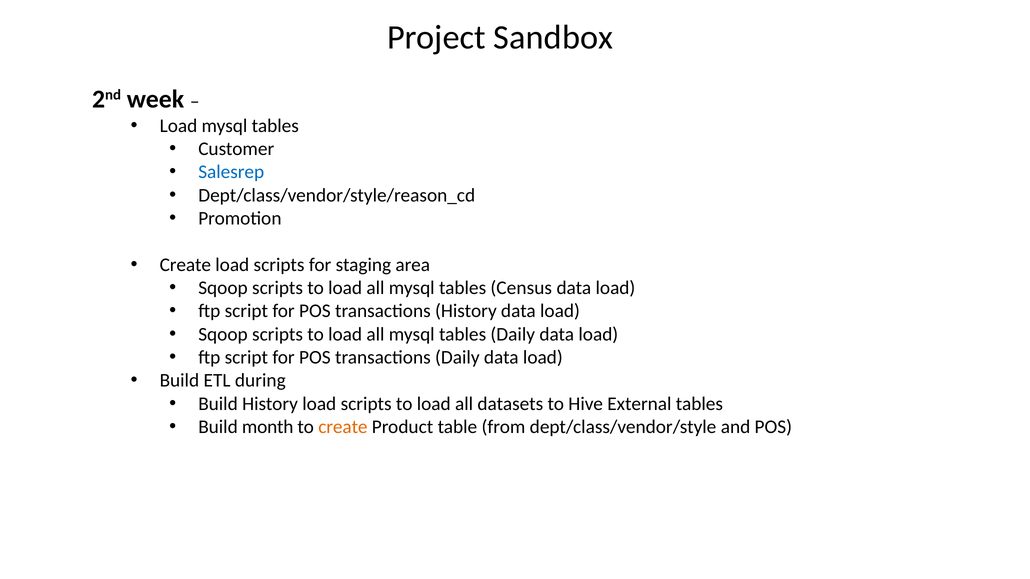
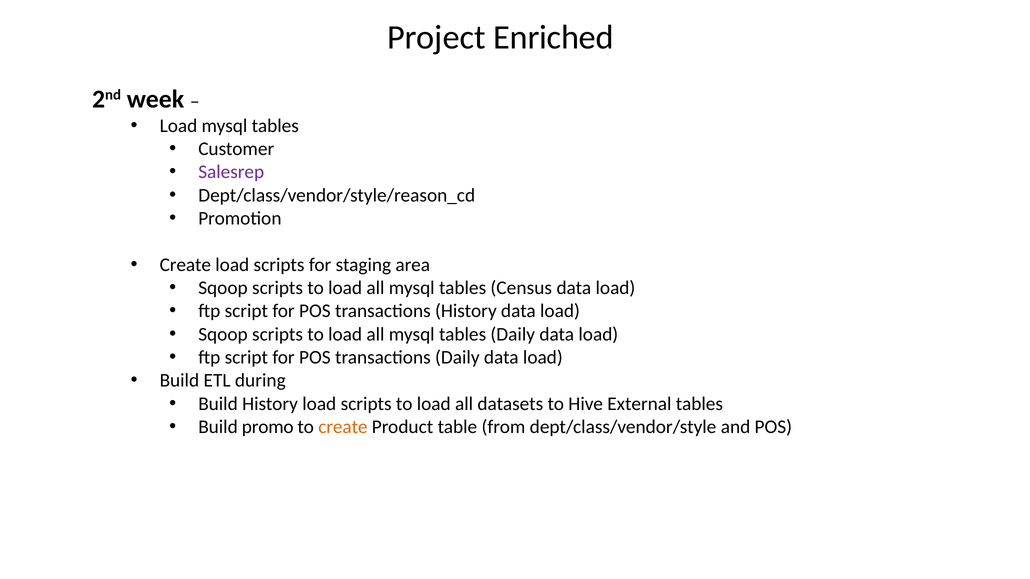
Sandbox: Sandbox -> Enriched
Salesrep colour: blue -> purple
month: month -> promo
